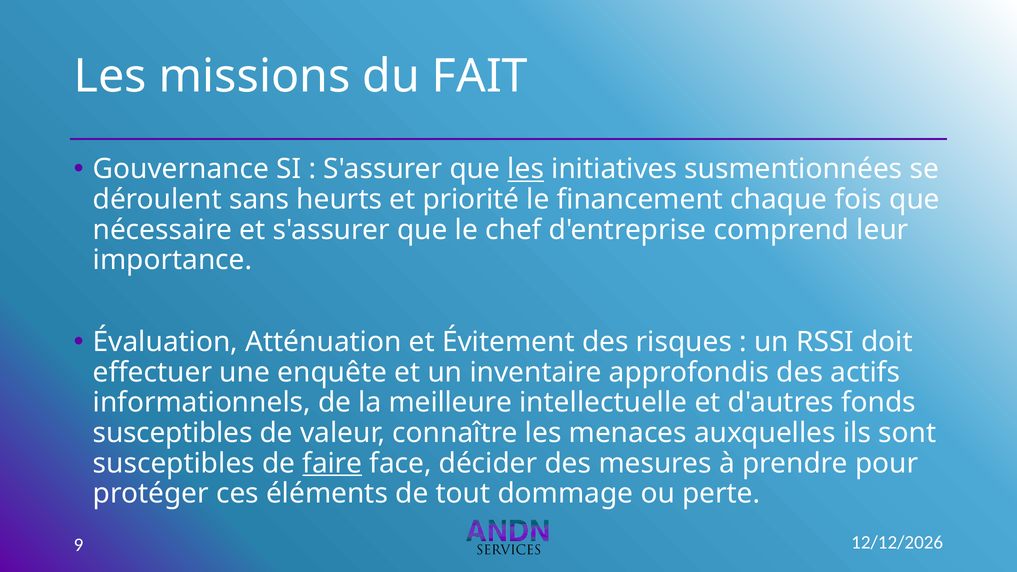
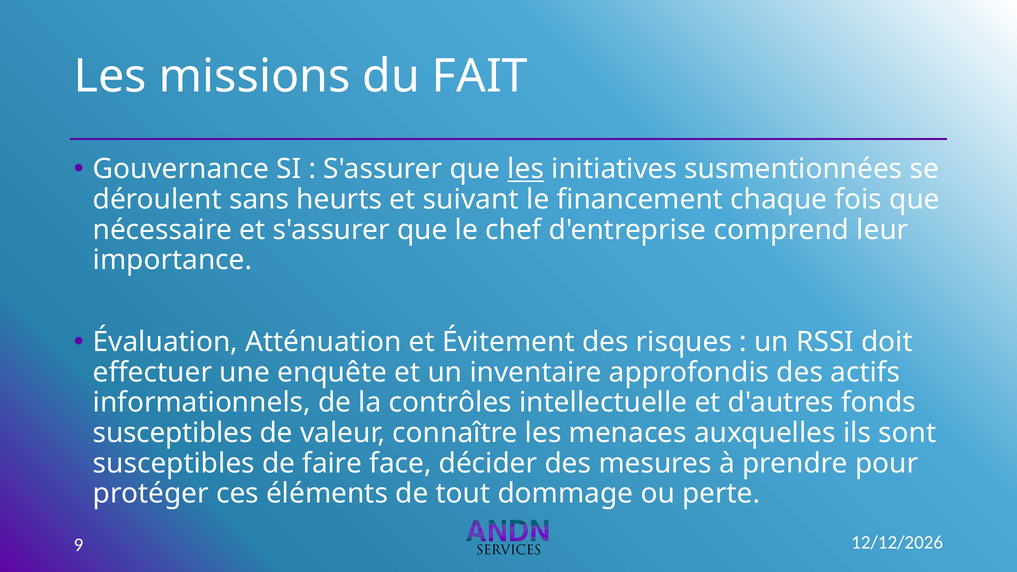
priorité: priorité -> suivant
meilleure: meilleure -> contrôles
faire underline: present -> none
